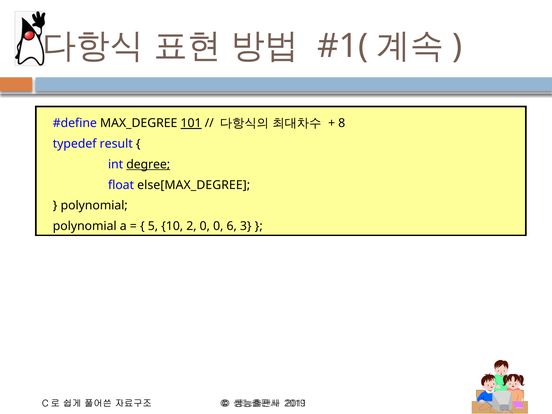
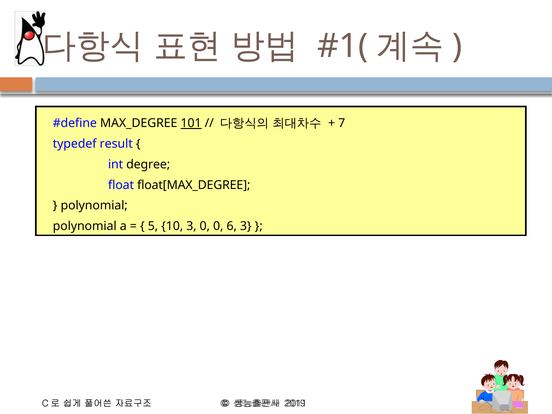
8: 8 -> 7
degree underline: present -> none
else[MAX_DEGREE: else[MAX_DEGREE -> float[MAX_DEGREE
10 2: 2 -> 3
